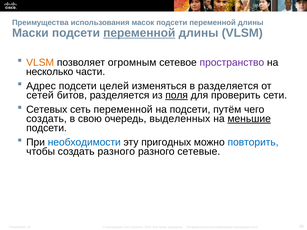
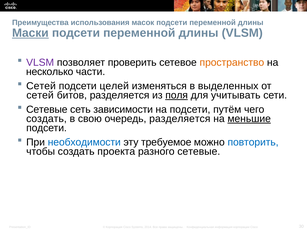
Маски underline: none -> present
переменной at (139, 33) underline: present -> none
VLSM at (40, 63) colour: orange -> purple
огромным: огромным -> проверить
пространство colour: purple -> orange
Адрес at (41, 86): Адрес -> Сетей
в разделяется: разделяется -> выделенных
проверить: проверить -> учитывать
Сетевых at (47, 110): Сетевых -> Сетевые
сеть переменной: переменной -> зависимости
очередь выделенных: выделенных -> разделяется
пригодных: пригодных -> требуемое
создать разного: разного -> проекта
